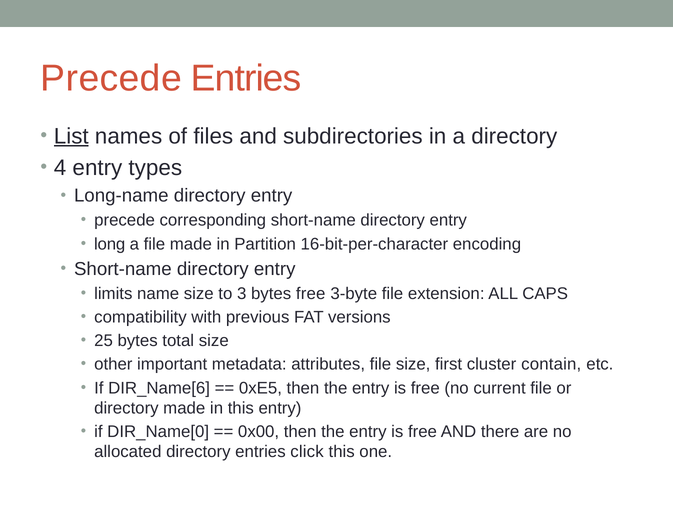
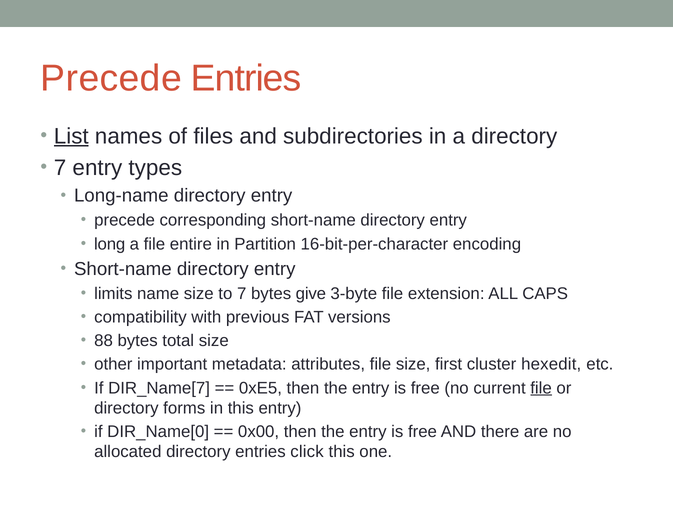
4 at (60, 168): 4 -> 7
file made: made -> entire
to 3: 3 -> 7
bytes free: free -> give
25: 25 -> 88
contain: contain -> hexedit
DIR_Name[6: DIR_Name[6 -> DIR_Name[7
file at (541, 388) underline: none -> present
directory made: made -> forms
